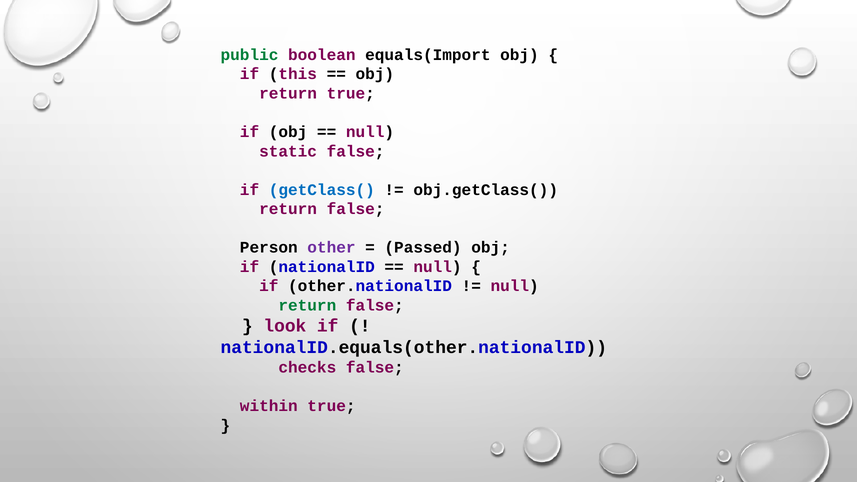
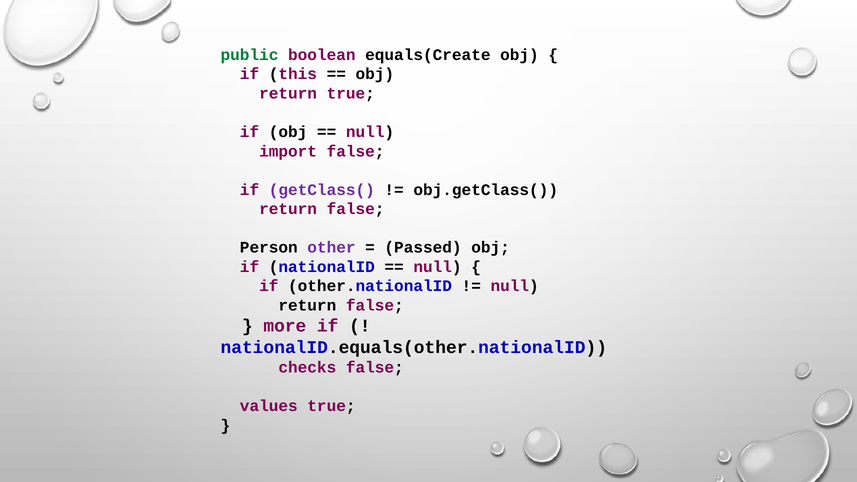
equals(Import: equals(Import -> equals(Create
static: static -> import
getClass( colour: blue -> purple
return at (307, 305) colour: green -> black
look: look -> more
within: within -> values
